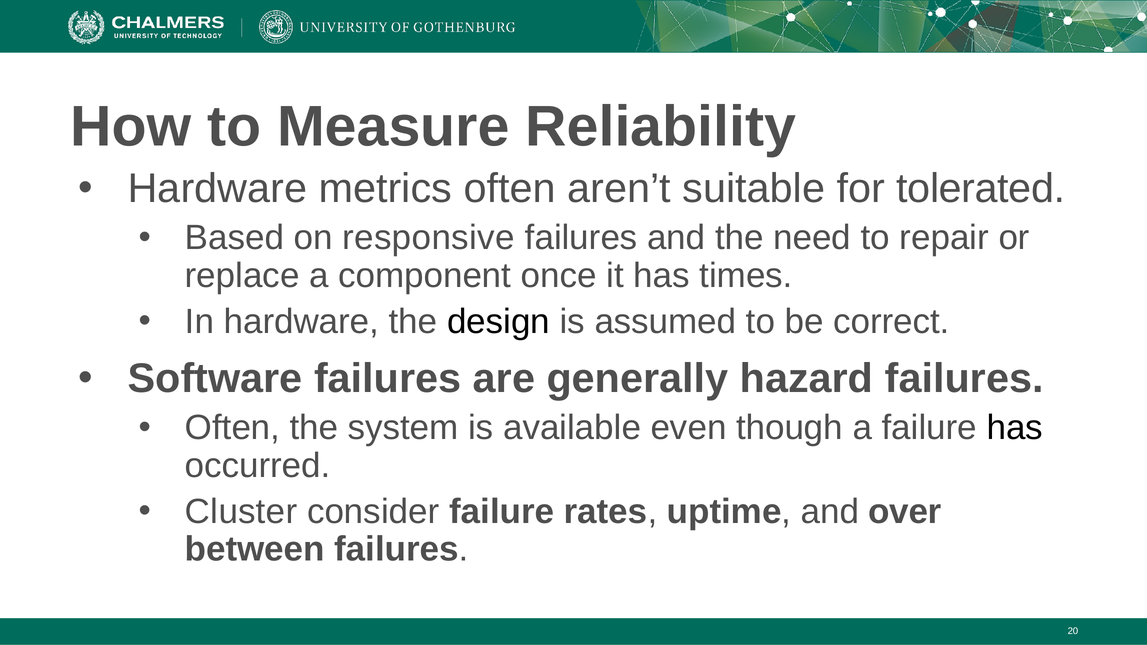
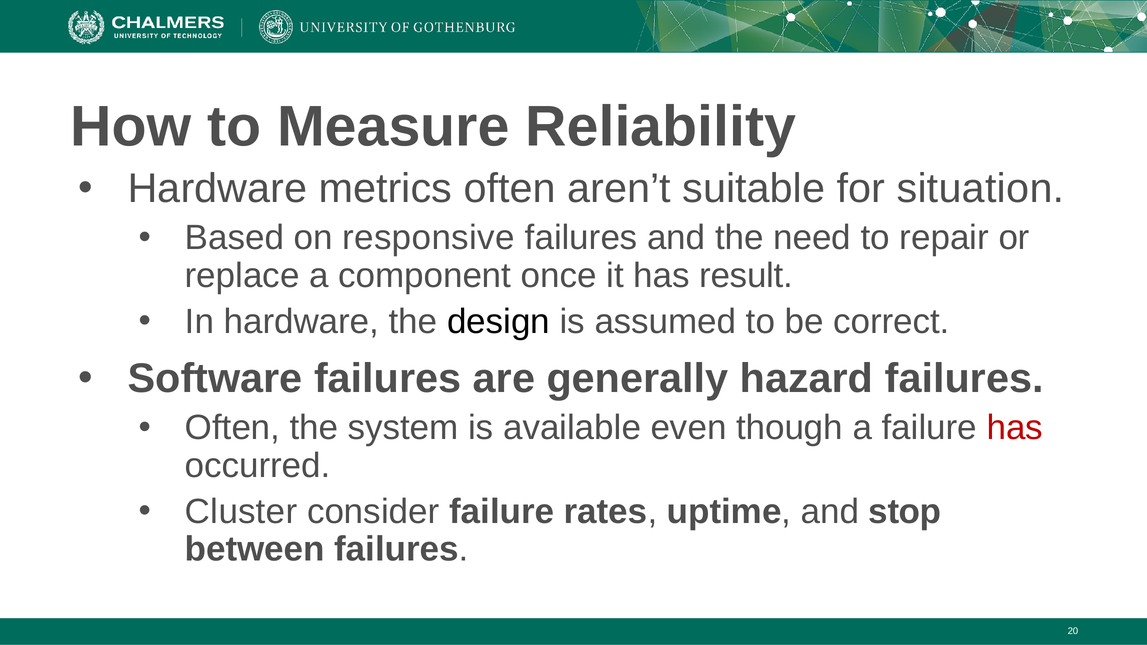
tolerated: tolerated -> situation
times: times -> result
has at (1015, 428) colour: black -> red
over: over -> stop
